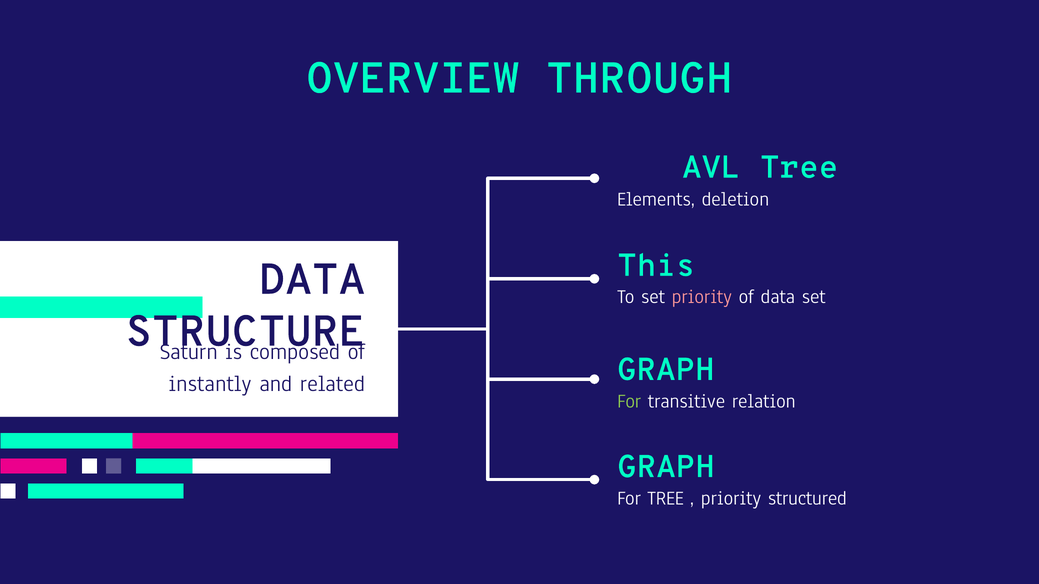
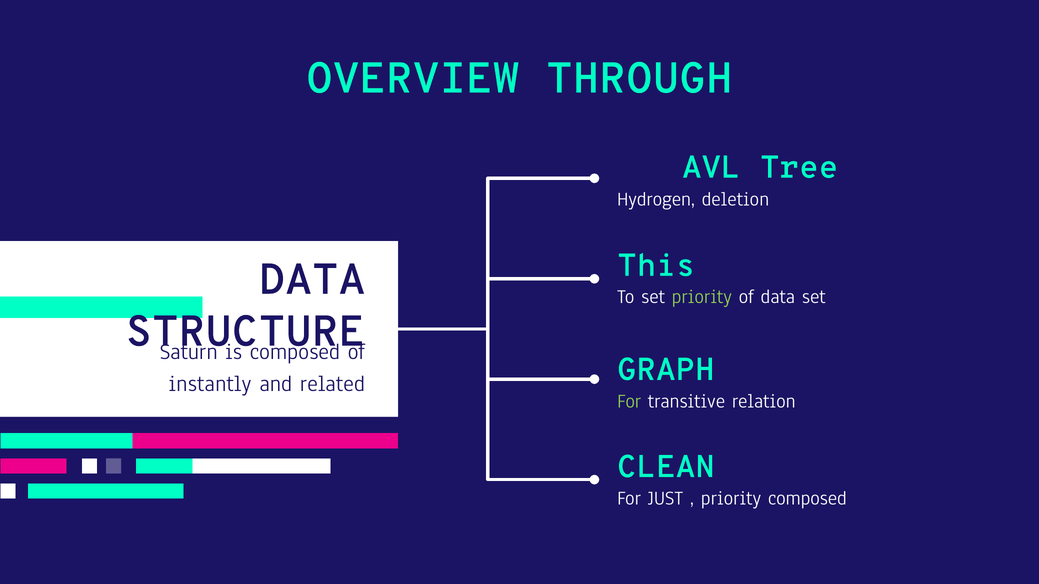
Elements: Elements -> Hydrogen
priority at (702, 297) colour: pink -> light green
GRAPH at (666, 467): GRAPH -> CLEAN
For TREE: TREE -> JUST
priority structured: structured -> composed
